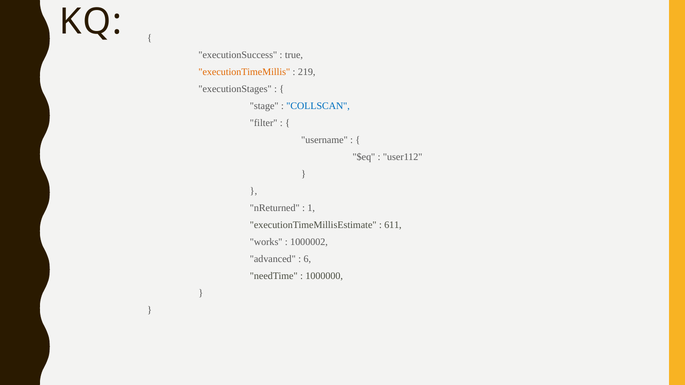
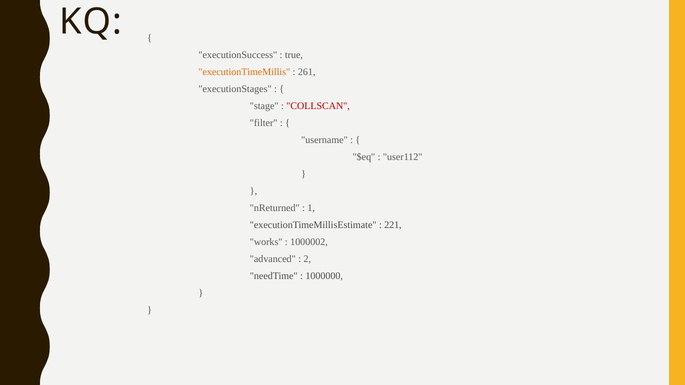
219: 219 -> 261
COLLSCAN colour: blue -> red
611: 611 -> 221
6: 6 -> 2
